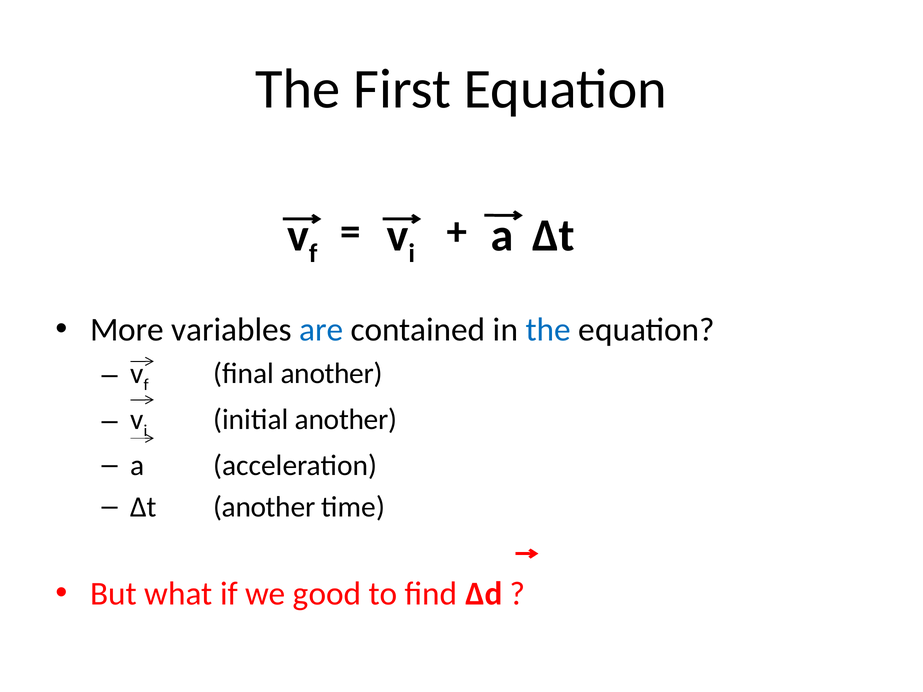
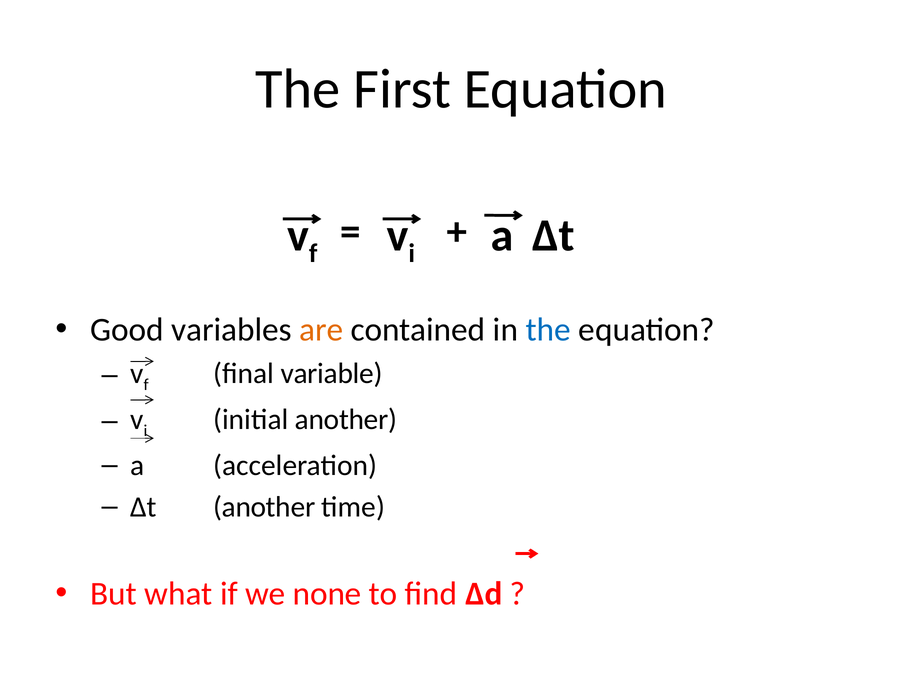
More: More -> Good
are colour: blue -> orange
final another: another -> variable
good: good -> none
